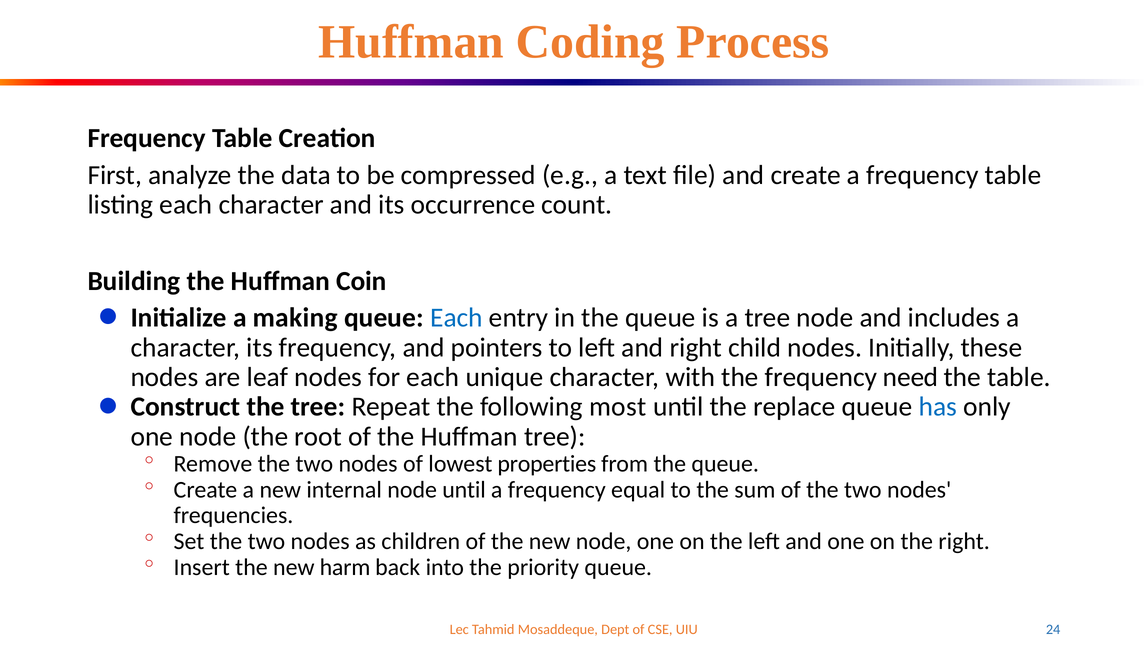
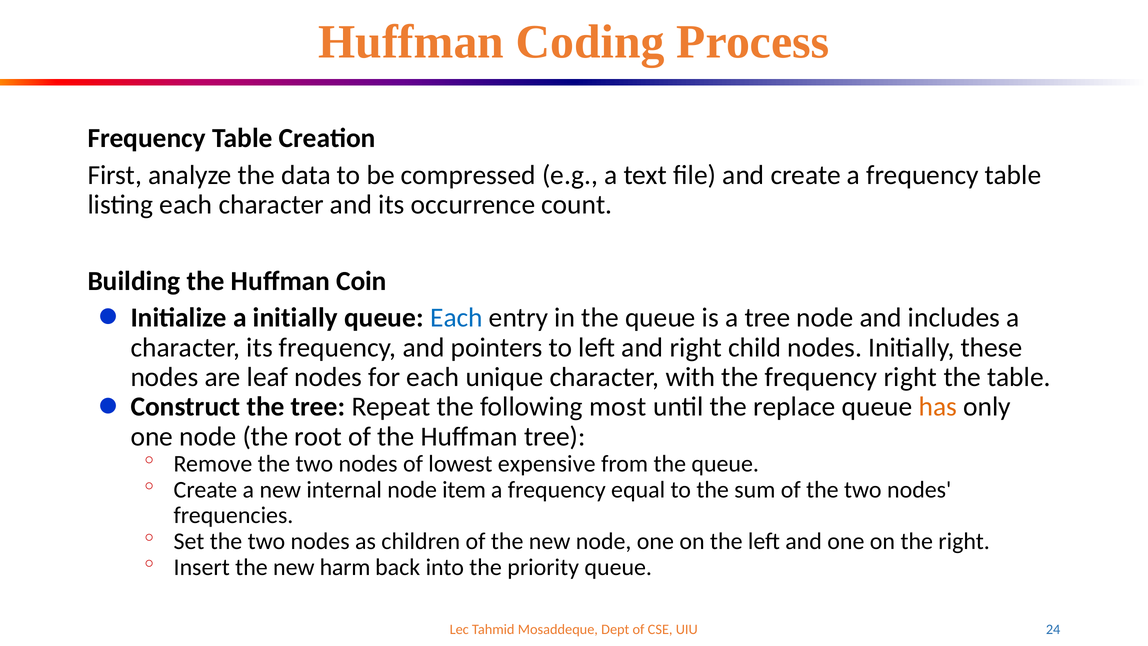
a making: making -> initially
frequency need: need -> right
has colour: blue -> orange
properties: properties -> expensive
node until: until -> item
